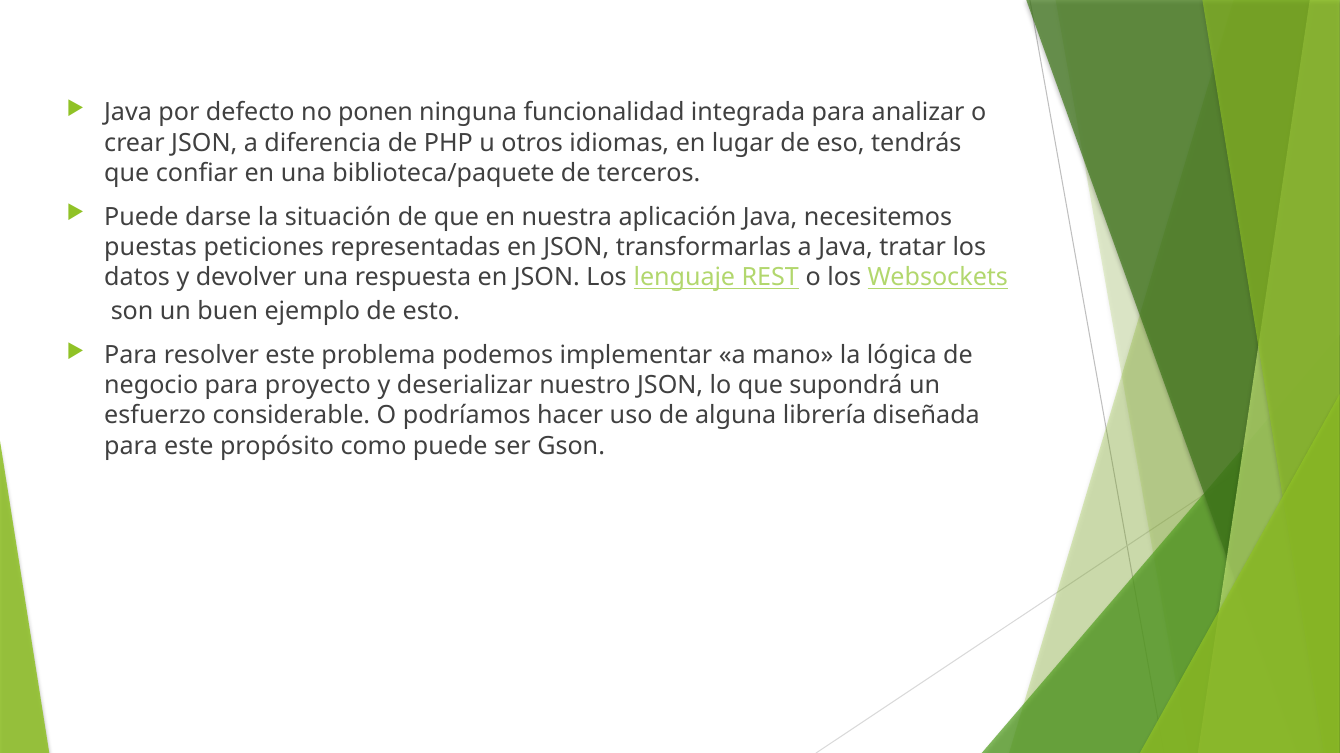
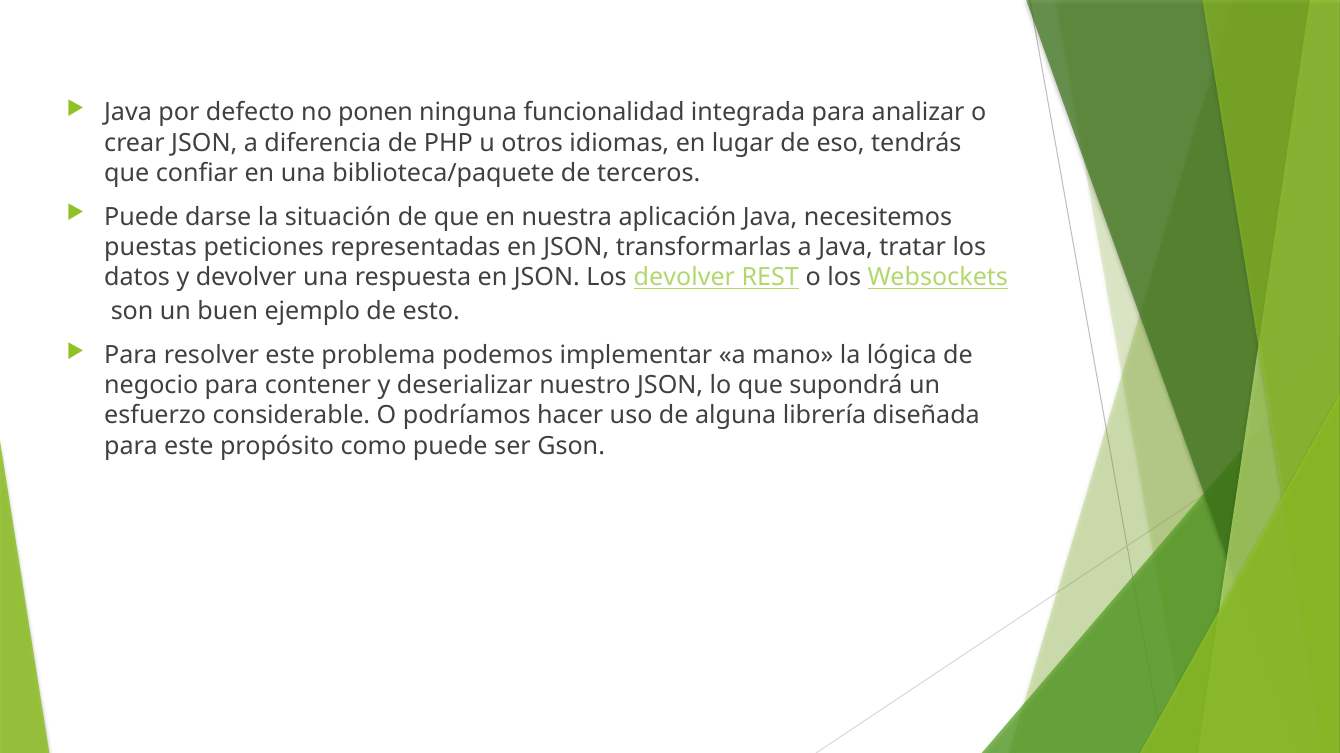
Los lenguaje: lenguaje -> devolver
proyecto: proyecto -> contener
